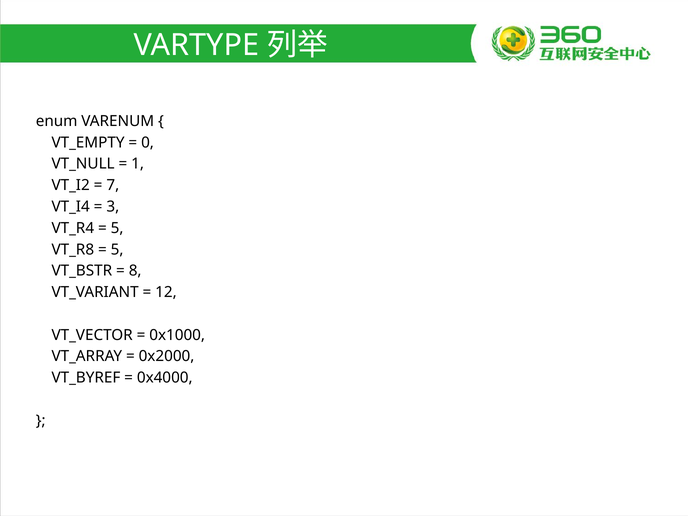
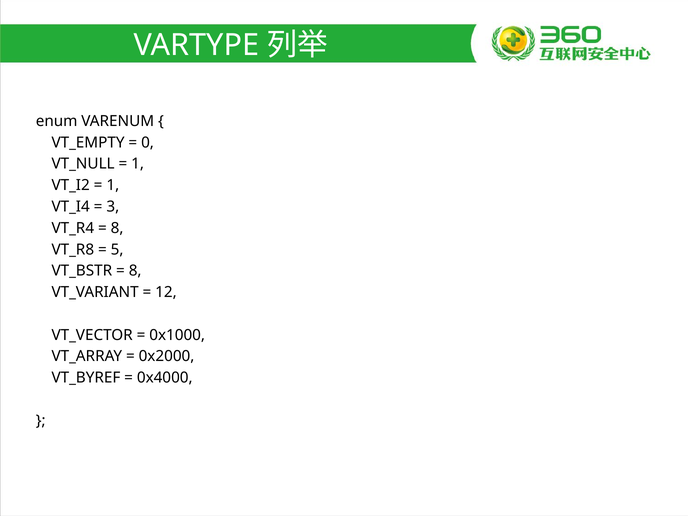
7 at (113, 185): 7 -> 1
5 at (117, 228): 5 -> 8
